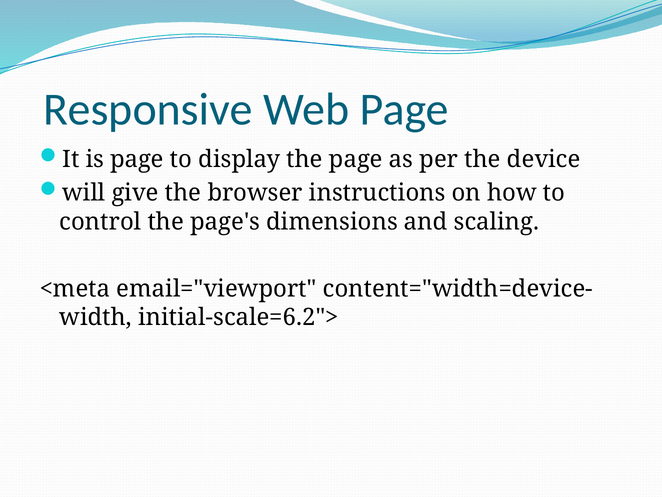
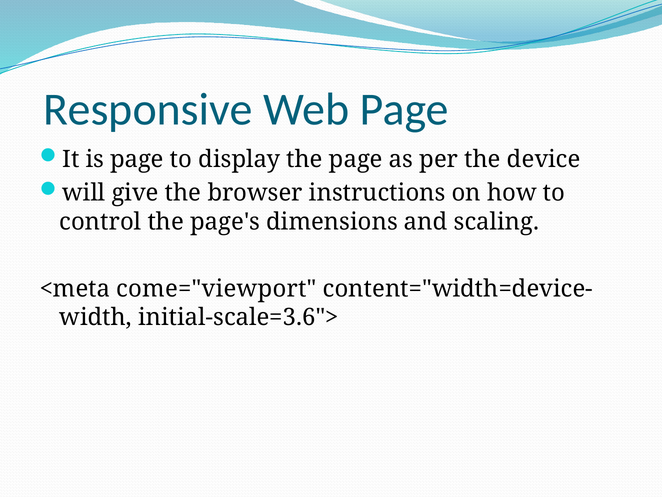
email="viewport: email="viewport -> come="viewport
initial-scale=6.2">: initial-scale=6.2"> -> initial-scale=3.6">
